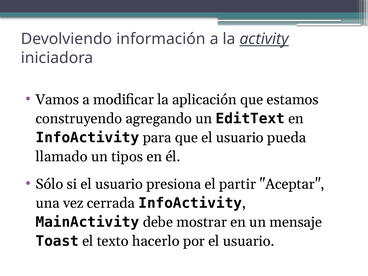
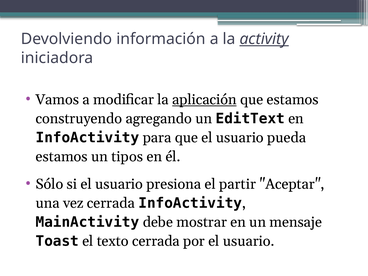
aplicación underline: none -> present
llamado at (62, 157): llamado -> estamos
texto hacerlo: hacerlo -> cerrada
